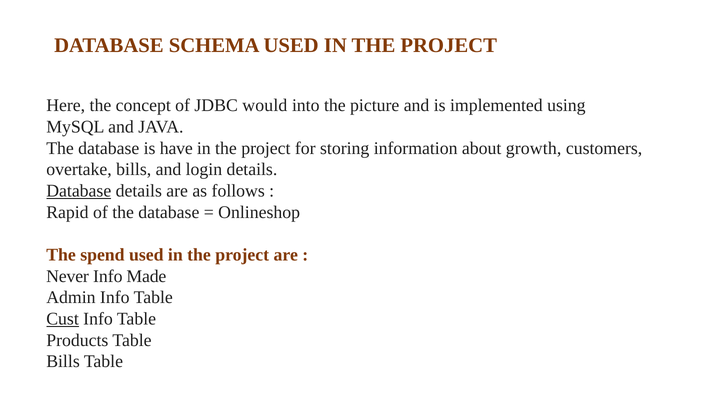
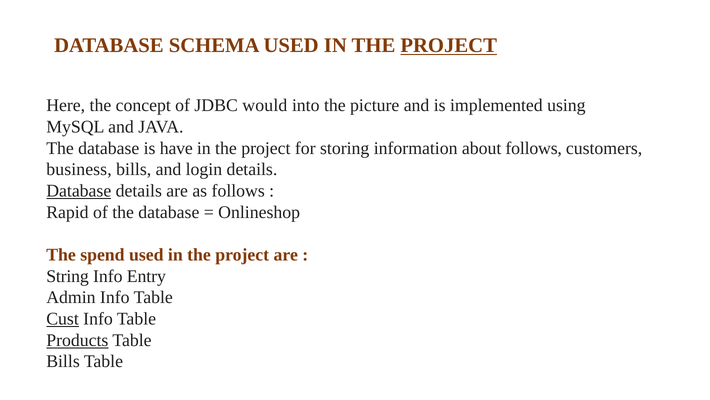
PROJECT at (449, 45) underline: none -> present
about growth: growth -> follows
overtake: overtake -> business
Never: Never -> String
Made: Made -> Entry
Products underline: none -> present
